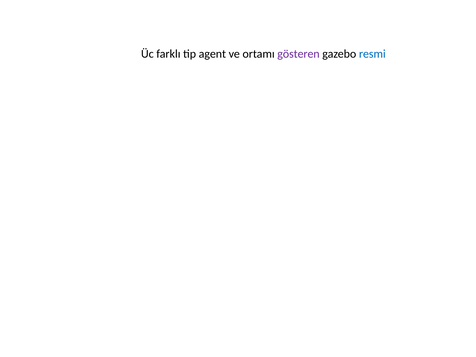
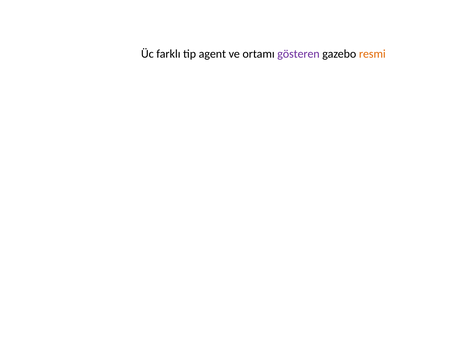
resmi colour: blue -> orange
